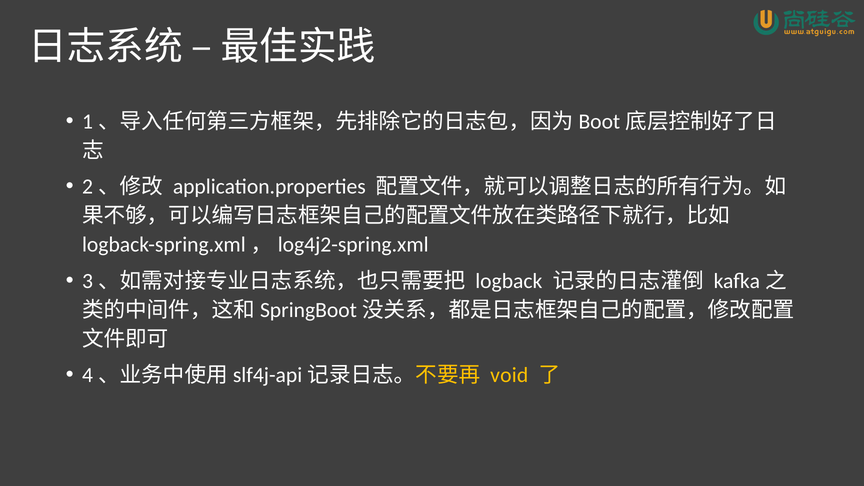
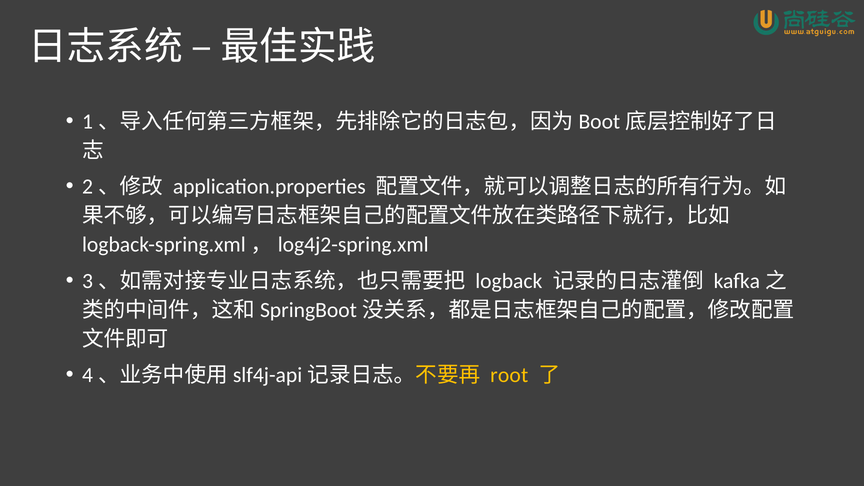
void: void -> root
